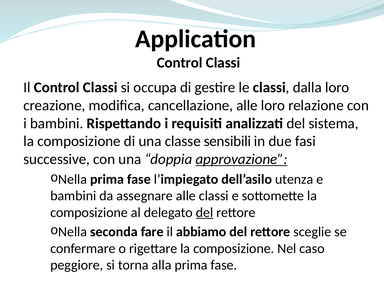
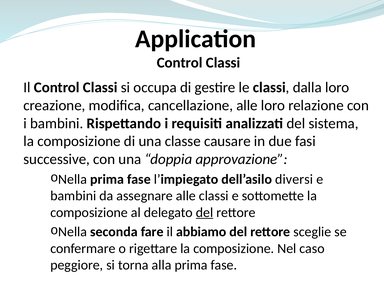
sensibili: sensibili -> causare
approvazione underline: present -> none
utenza: utenza -> diversi
